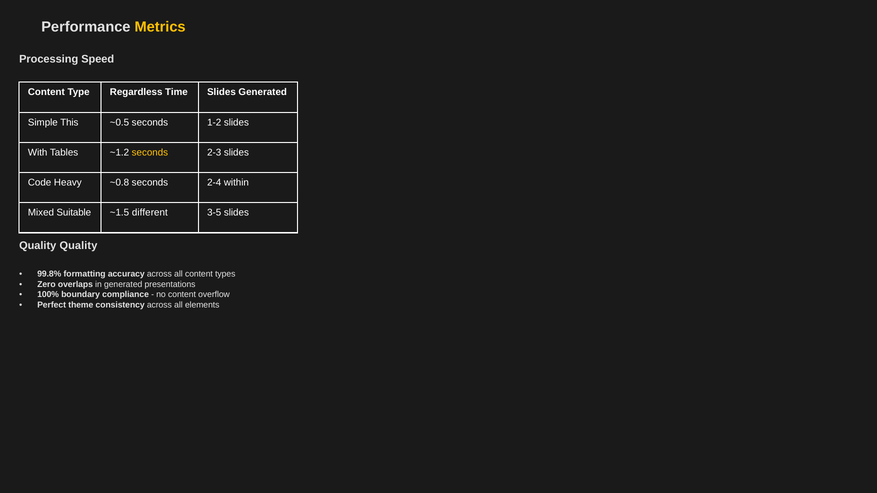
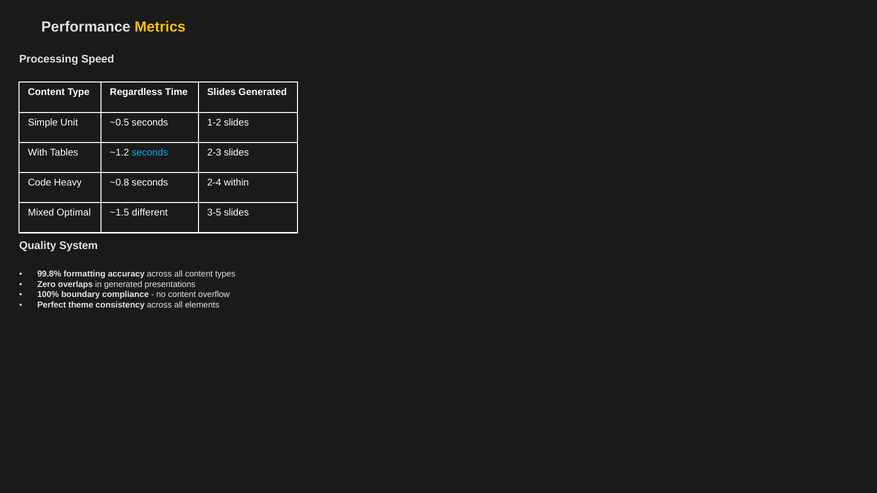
This: This -> Unit
seconds at (150, 153) colour: yellow -> light blue
Suitable: Suitable -> Optimal
Quality Quality: Quality -> System
